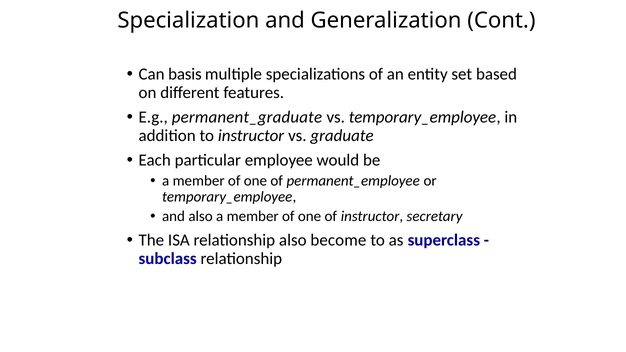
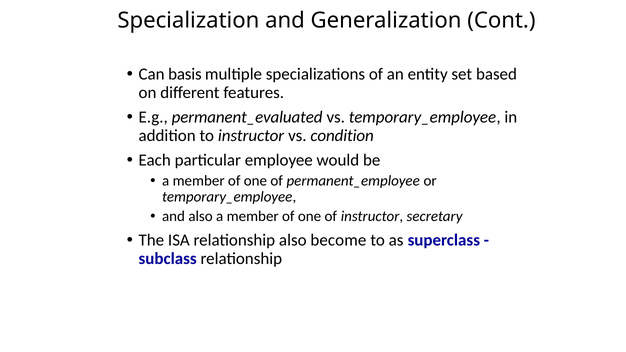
permanent_graduate: permanent_graduate -> permanent_evaluated
graduate: graduate -> condition
